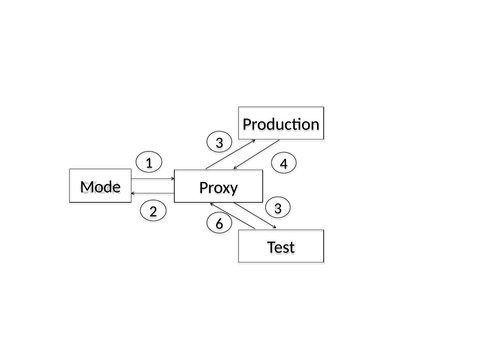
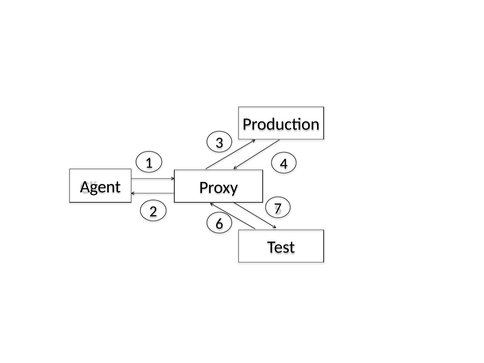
Mode: Mode -> Agent
2 3: 3 -> 7
